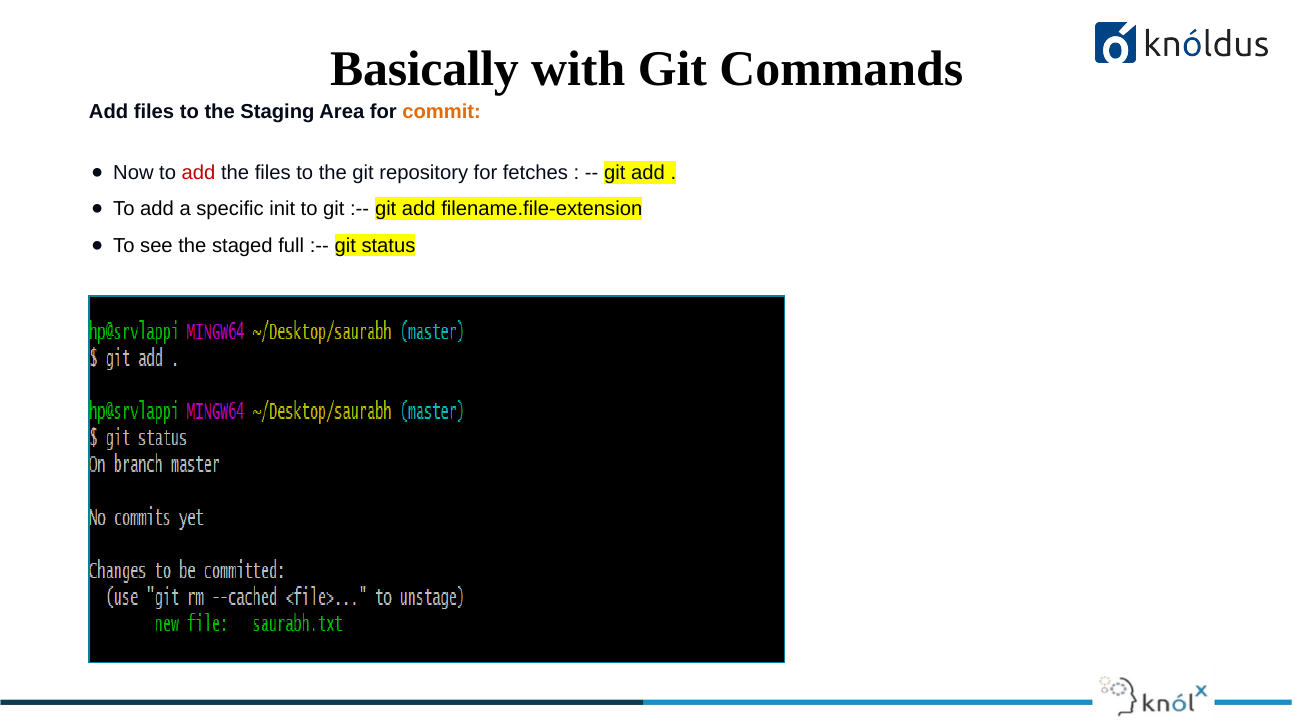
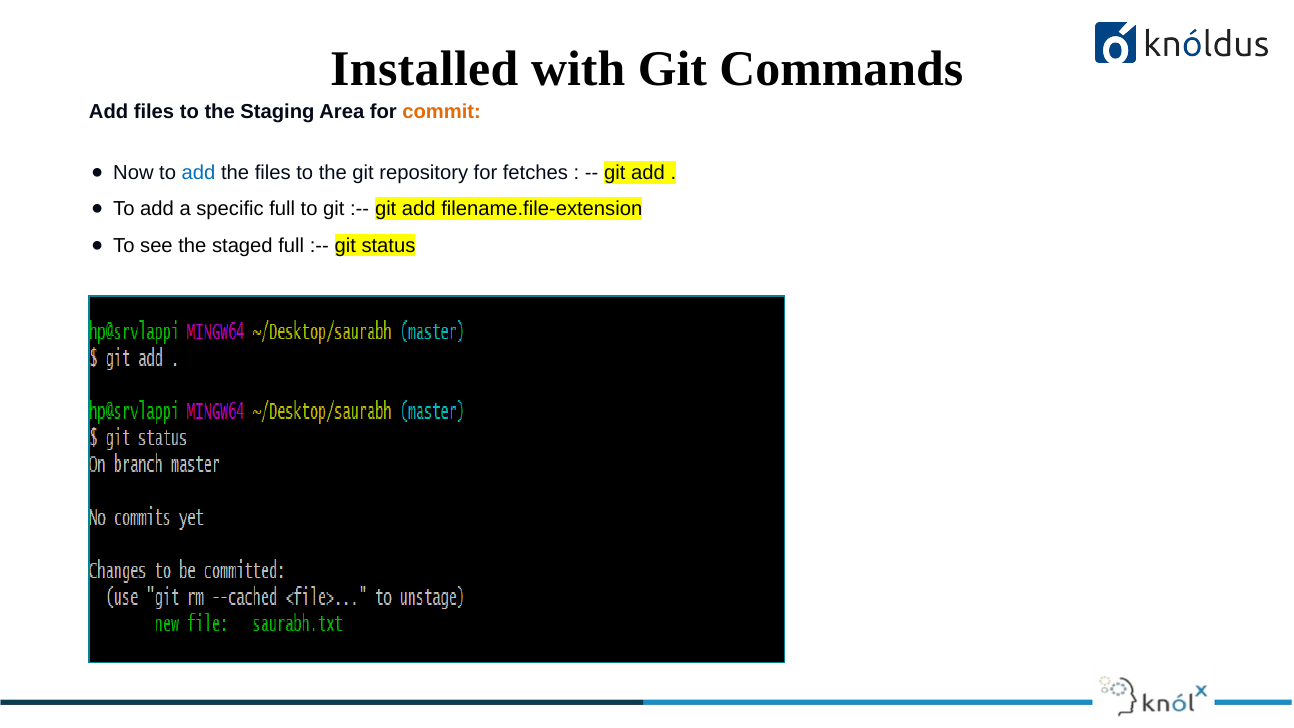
Basically: Basically -> Installed
add at (199, 173) colour: red -> blue
specific init: init -> full
